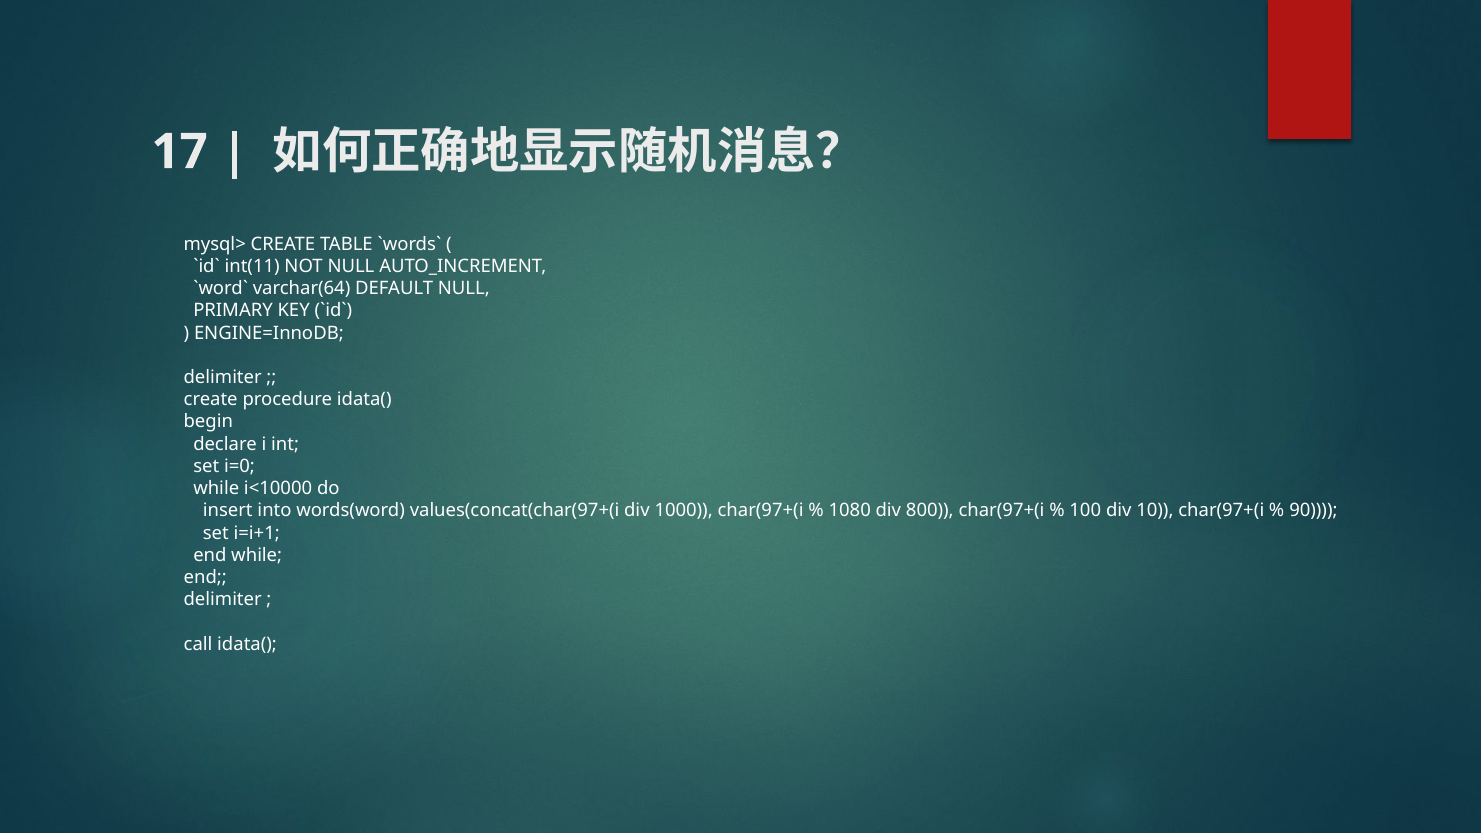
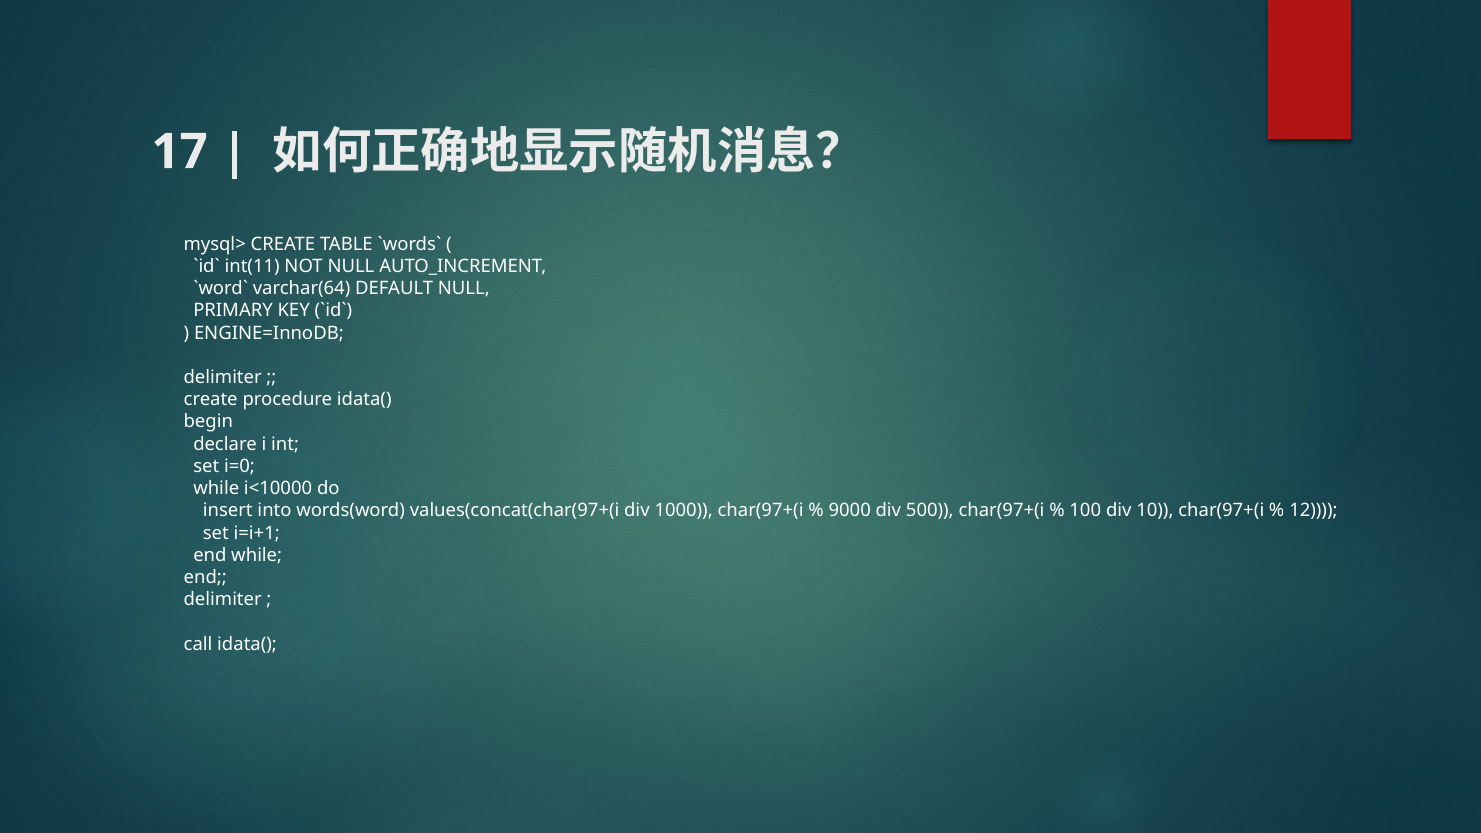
1080: 1080 -> 9000
800: 800 -> 500
90: 90 -> 12
